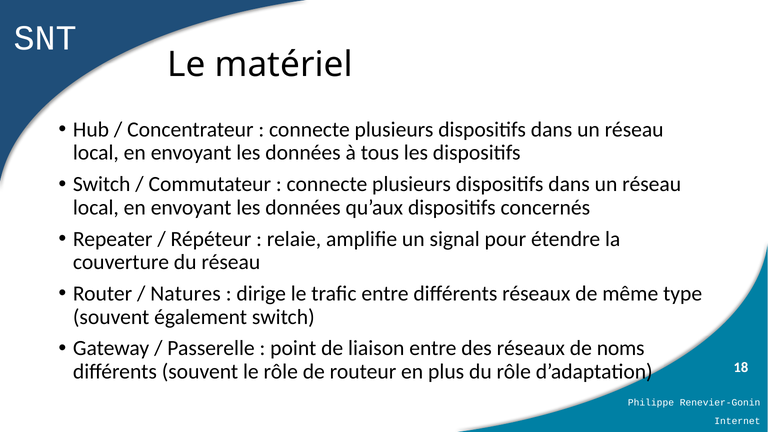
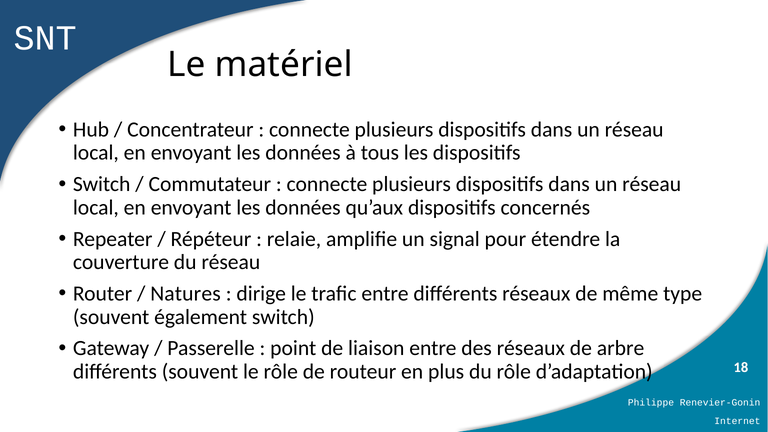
noms: noms -> arbre
